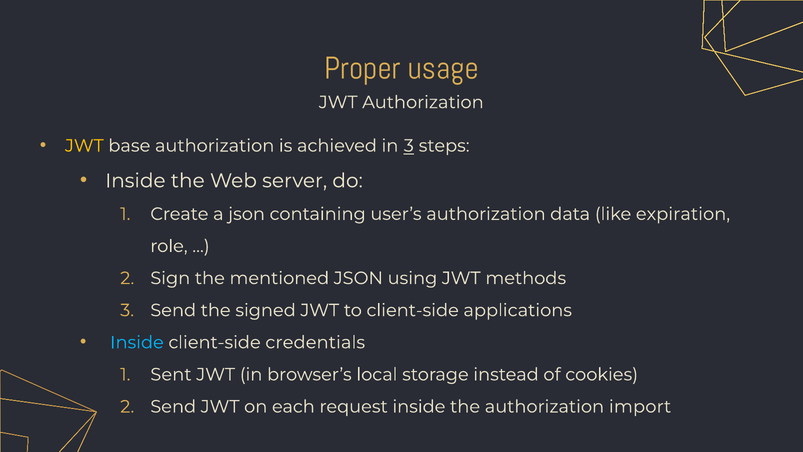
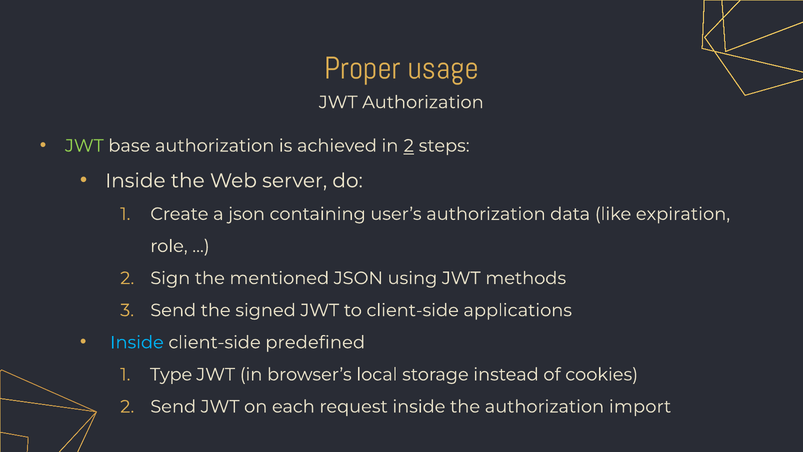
JWT at (84, 146) colour: yellow -> light green
in 3: 3 -> 2
credentials: credentials -> predefined
Sent: Sent -> Type
